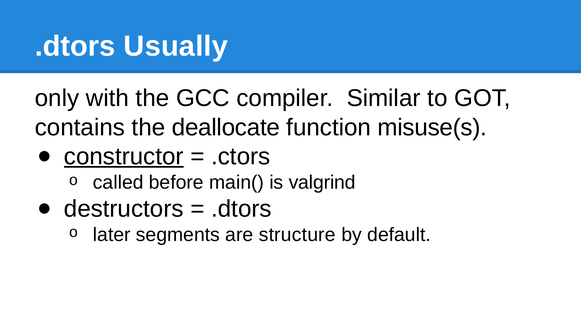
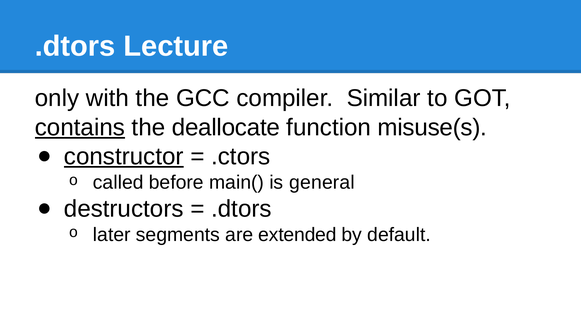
Usually: Usually -> Lecture
contains underline: none -> present
valgrind: valgrind -> general
structure: structure -> extended
